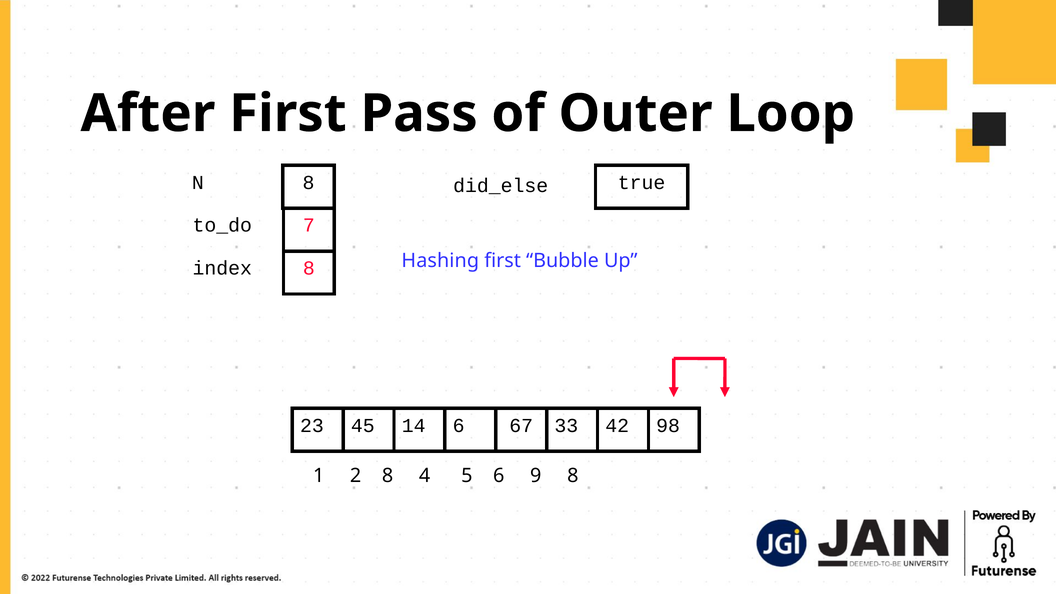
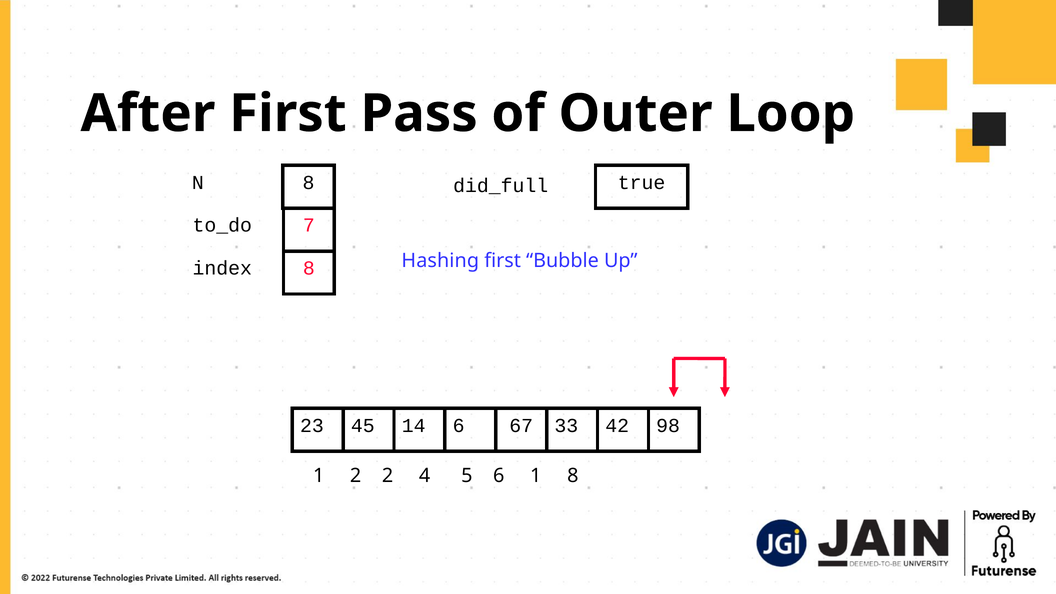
did_else: did_else -> did_full
2 8: 8 -> 2
6 9: 9 -> 1
